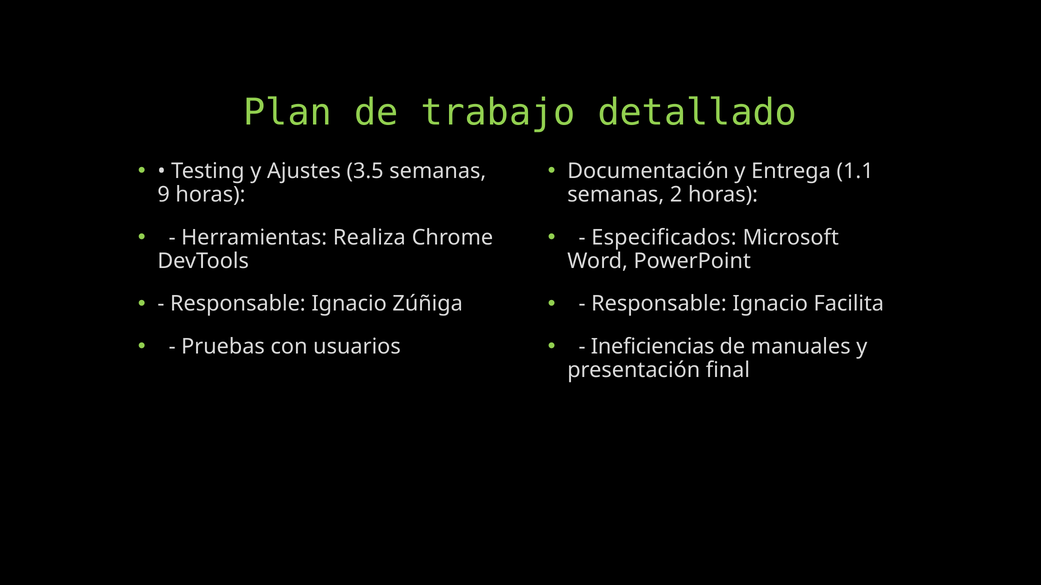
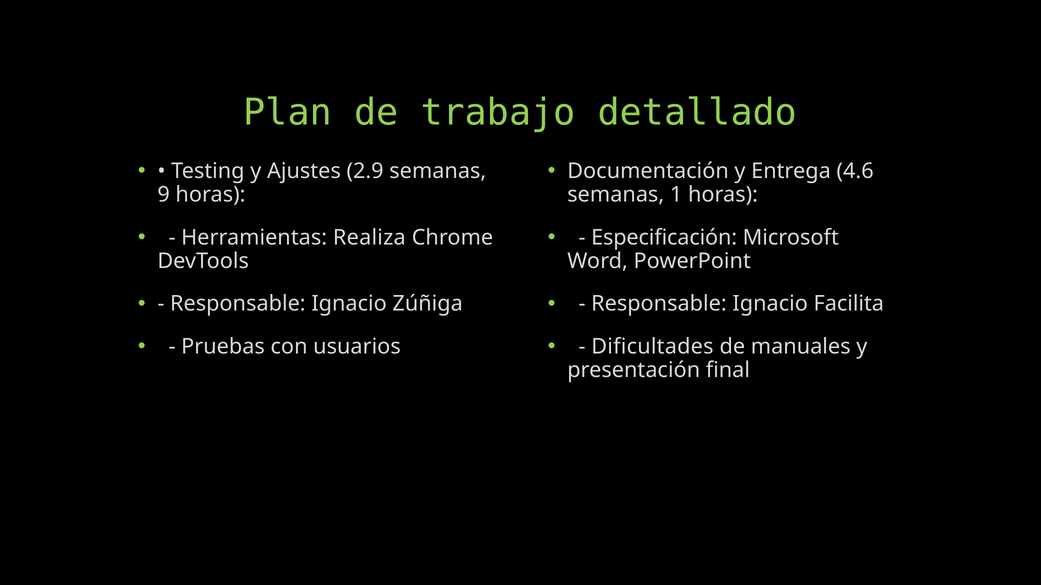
3.5: 3.5 -> 2.9
1.1: 1.1 -> 4.6
2: 2 -> 1
Especificados: Especificados -> Especificación
Ineficiencias: Ineficiencias -> Dificultades
